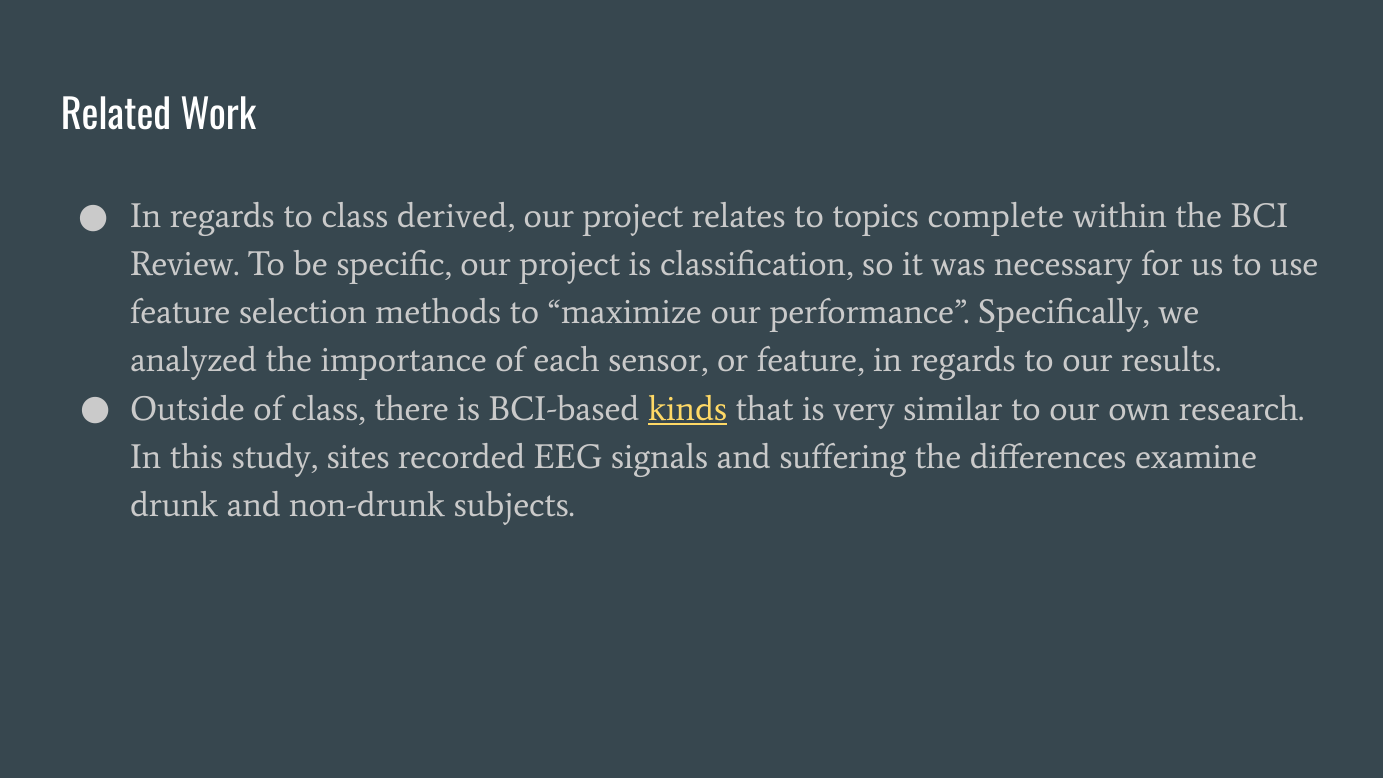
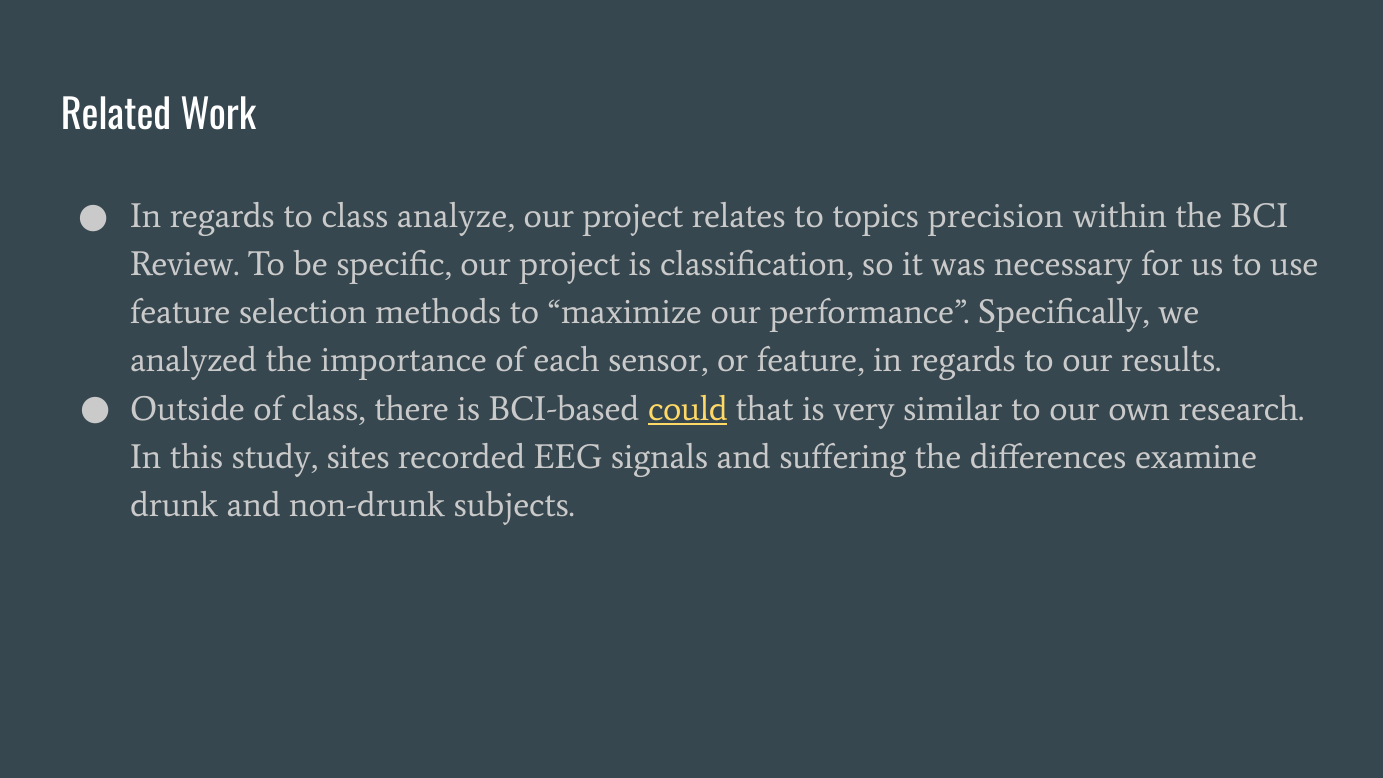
derived: derived -> analyze
complete: complete -> precision
kinds: kinds -> could
